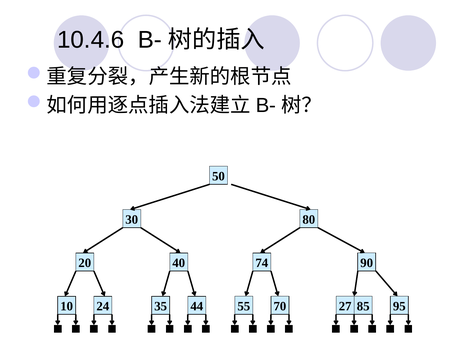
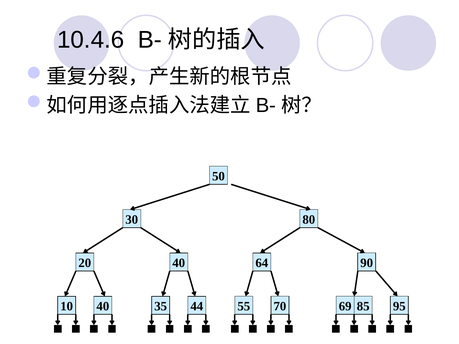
74: 74 -> 64
10 24: 24 -> 40
27: 27 -> 69
